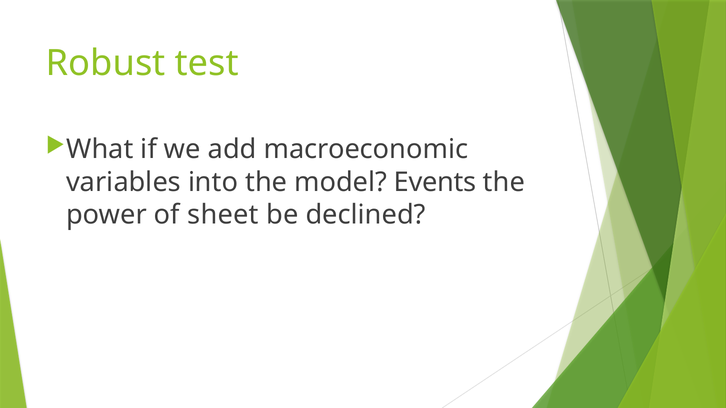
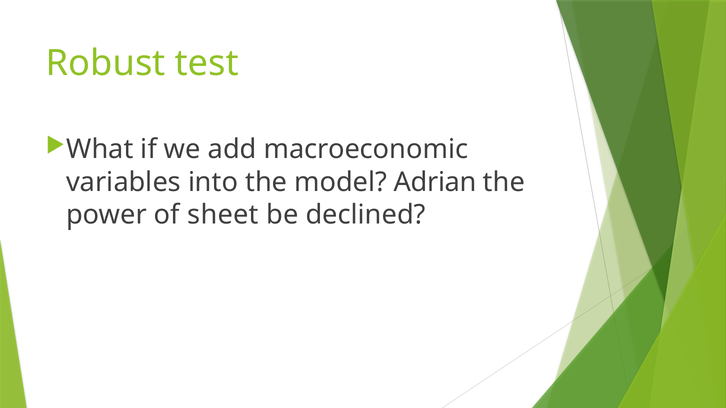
Events: Events -> Adrian
